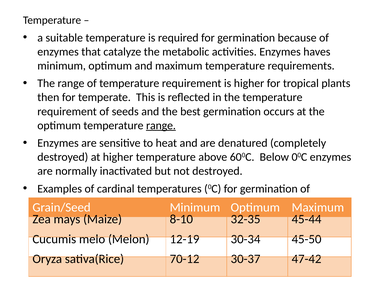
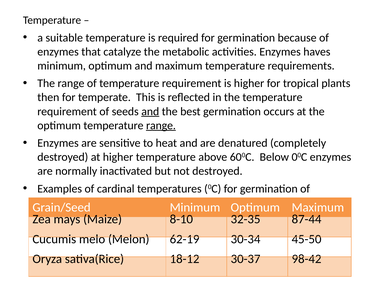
and at (150, 112) underline: none -> present
45-44: 45-44 -> 87-44
12-19: 12-19 -> 62-19
70-12: 70-12 -> 18-12
47-42: 47-42 -> 98-42
